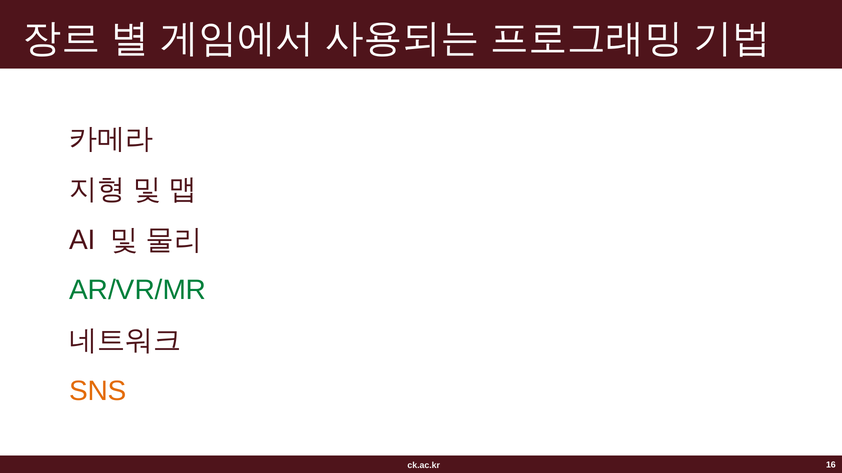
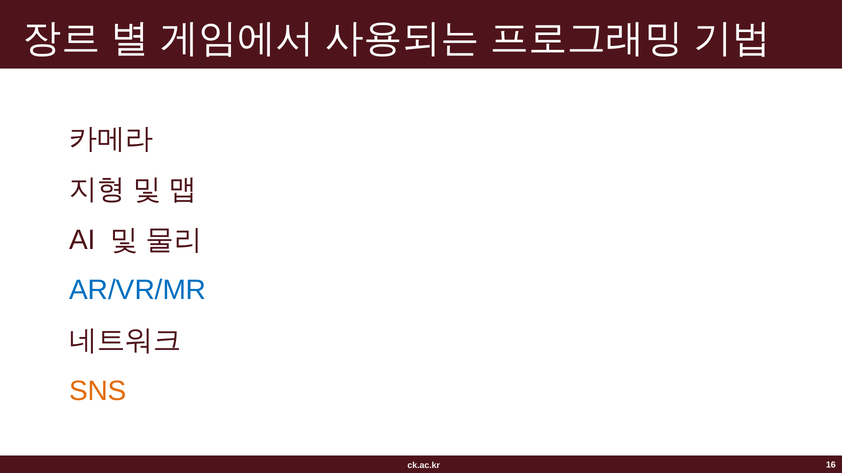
AR/VR/MR colour: green -> blue
